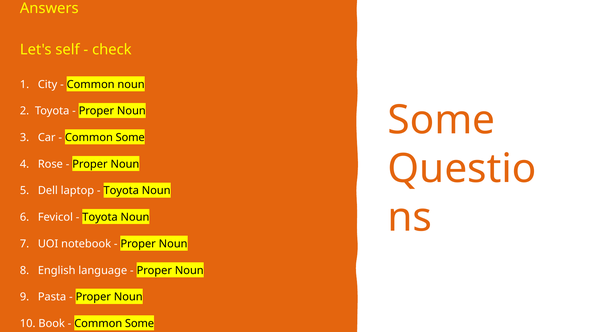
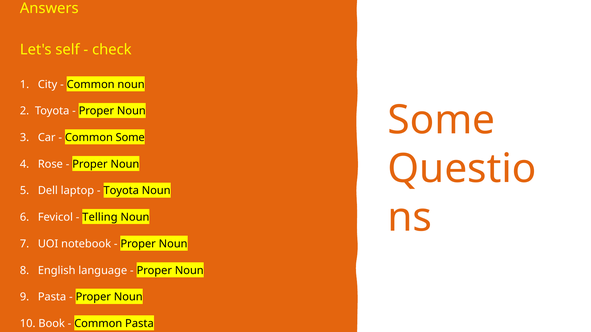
Toyota at (100, 218): Toyota -> Telling
Some at (140, 324): Some -> Pasta
